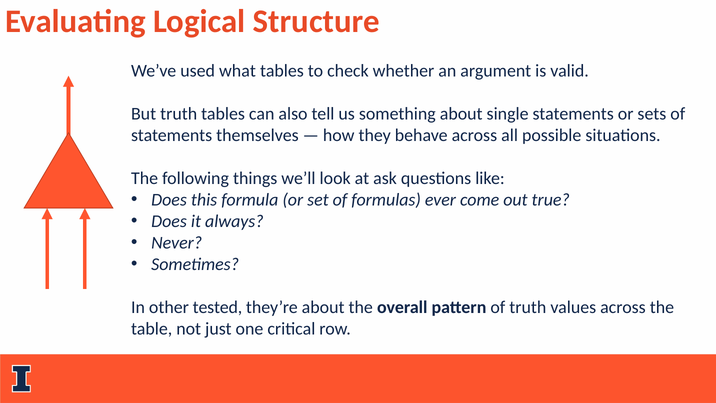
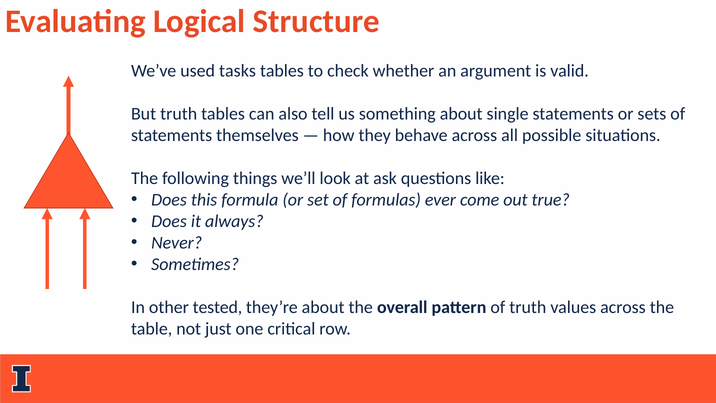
what: what -> tasks
